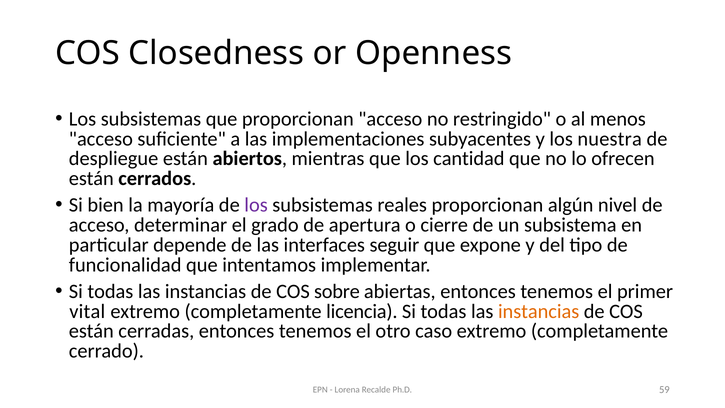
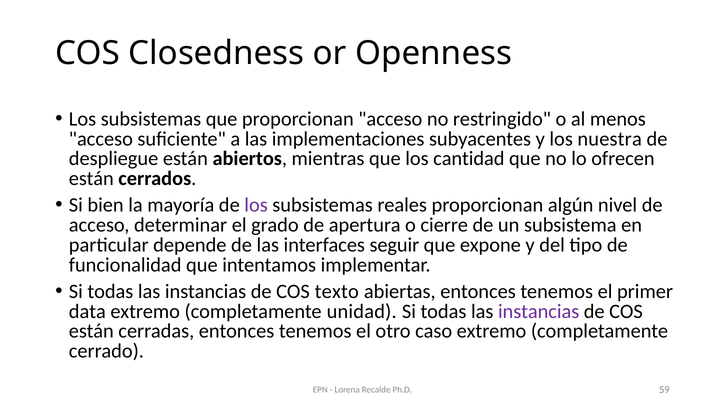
sobre: sobre -> texto
vital: vital -> data
licencia: licencia -> unidad
instancias at (539, 311) colour: orange -> purple
